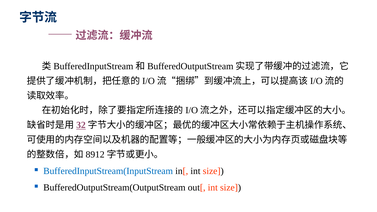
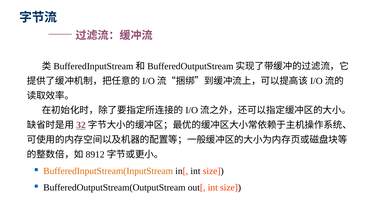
BufferedInputStream(InputStream colour: blue -> orange
